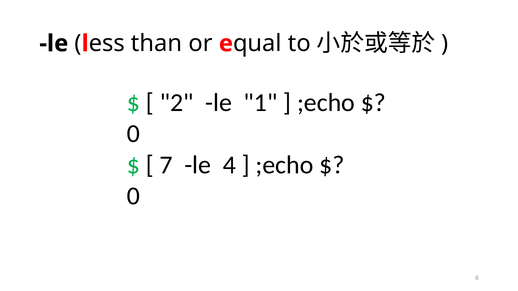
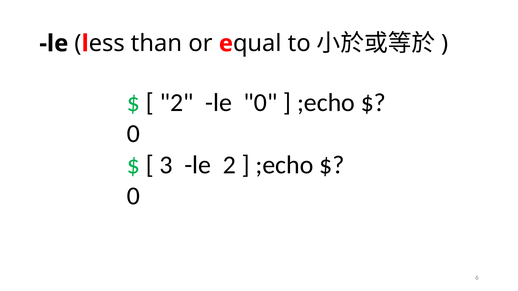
le 1: 1 -> 0
7: 7 -> 3
le 4: 4 -> 2
